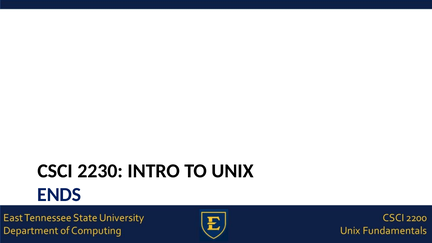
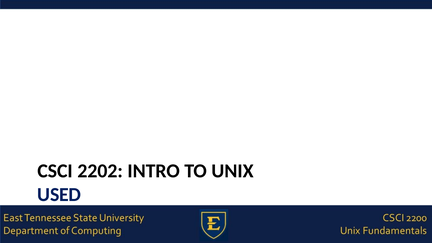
2230: 2230 -> 2202
ENDS: ENDS -> USED
